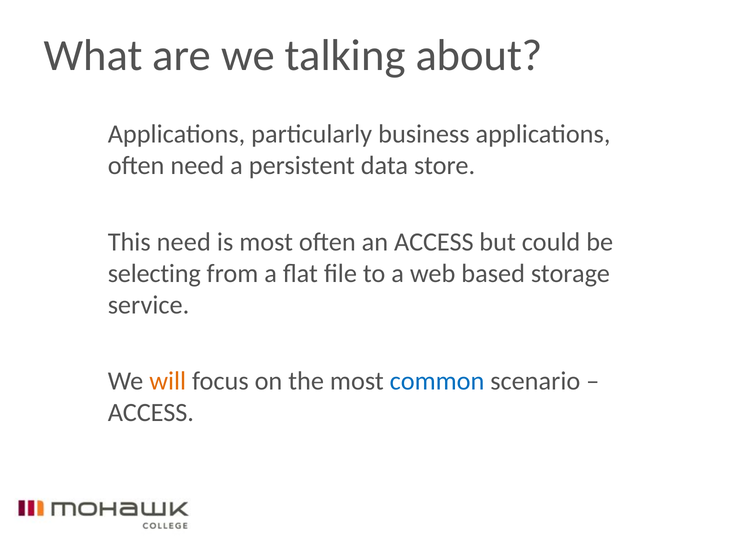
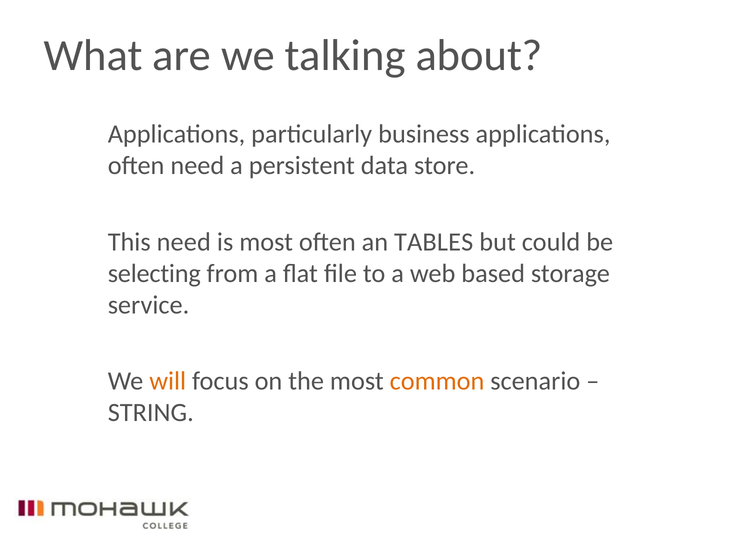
an ACCESS: ACCESS -> TABLES
common colour: blue -> orange
ACCESS at (151, 413): ACCESS -> STRING
